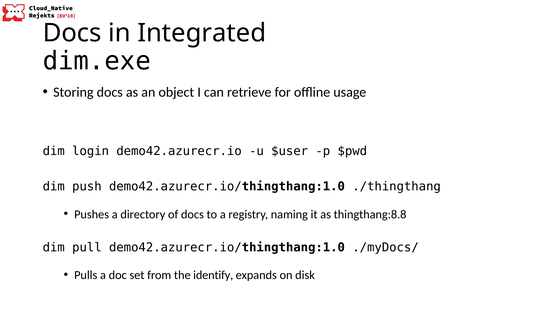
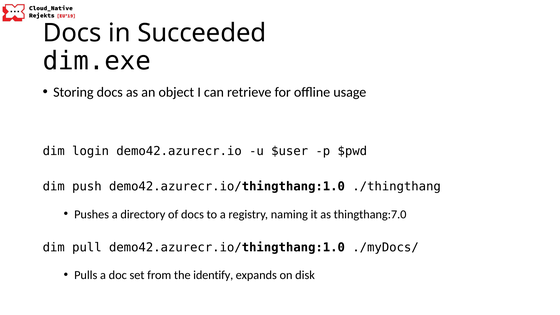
Integrated: Integrated -> Succeeded
thingthang:8.8: thingthang:8.8 -> thingthang:7.0
